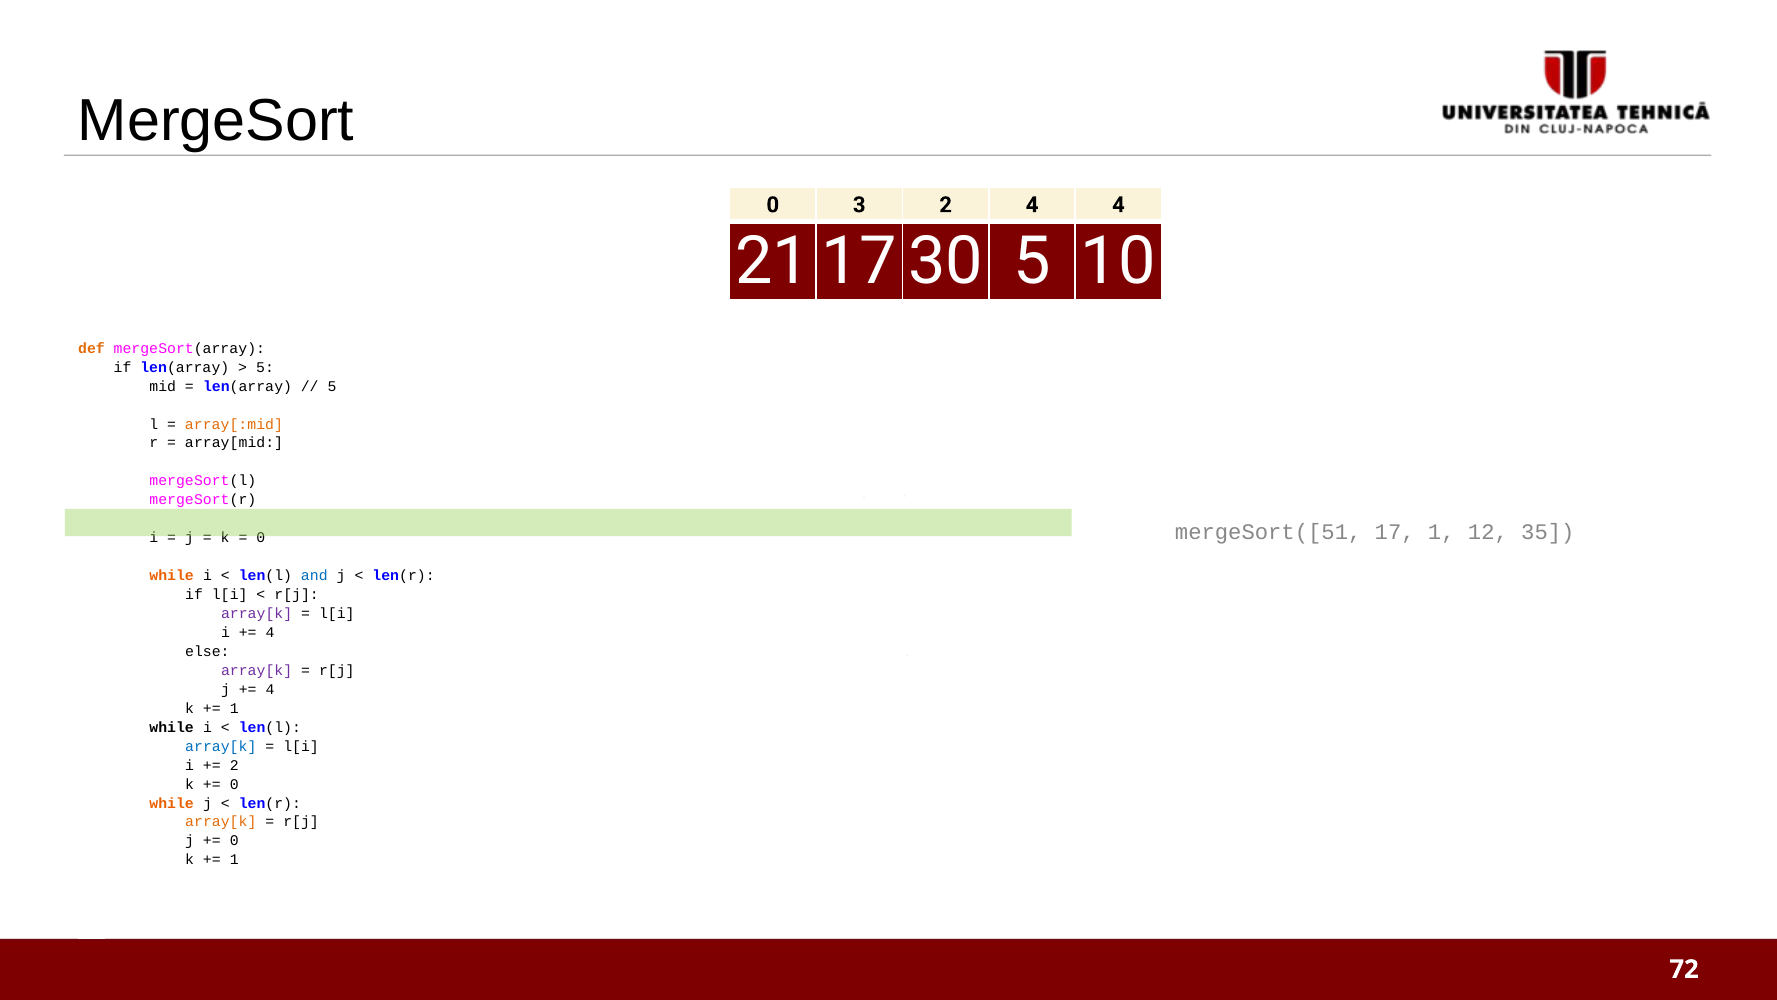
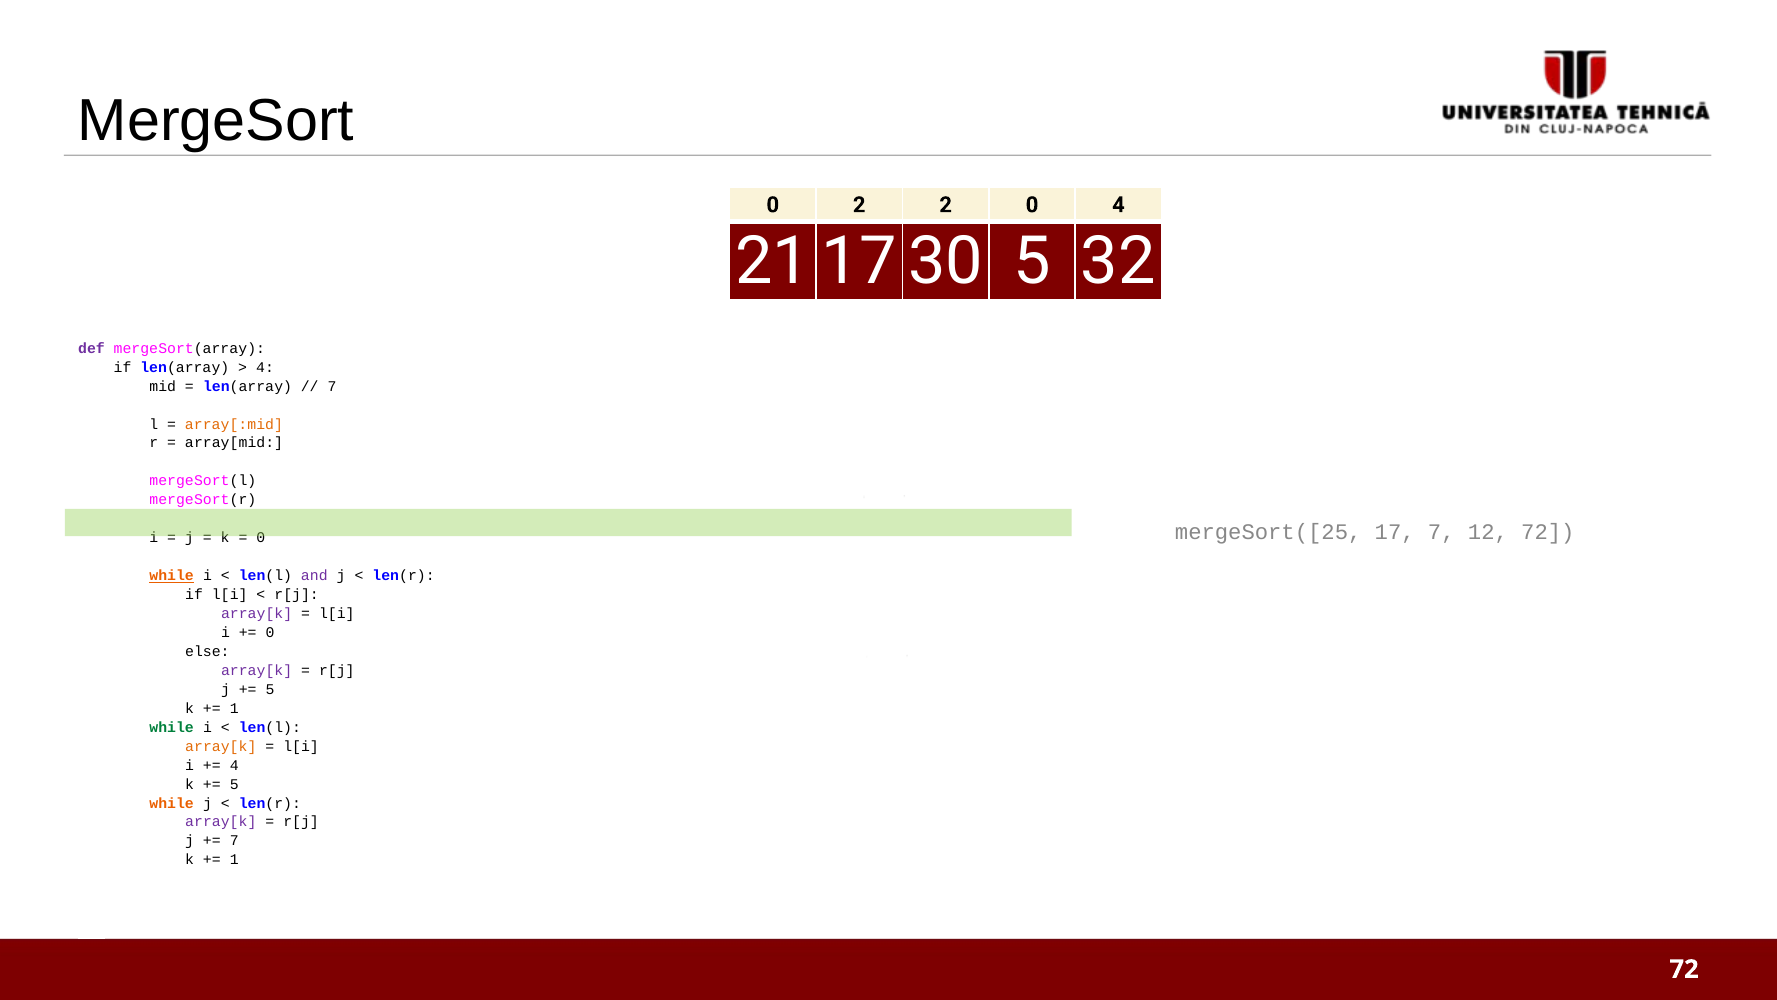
0 3: 3 -> 2
2 4: 4 -> 0
10: 10 -> 32
def colour: orange -> purple
5 at (265, 367): 5 -> 4
5 at (332, 386): 5 -> 7
mergeSort([51: mergeSort([51 -> mergeSort([25
17 1: 1 -> 7
12 35: 35 -> 72
while at (172, 575) underline: none -> present
and colour: blue -> purple
4 at (270, 632): 4 -> 0
4 at (270, 689): 4 -> 5
while at (172, 727) colour: black -> green
array[k at (221, 746) colour: blue -> orange
2 at (234, 765): 2 -> 4
0 at (234, 784): 0 -> 5
array[k at (221, 822) colour: orange -> purple
0 at (234, 841): 0 -> 7
